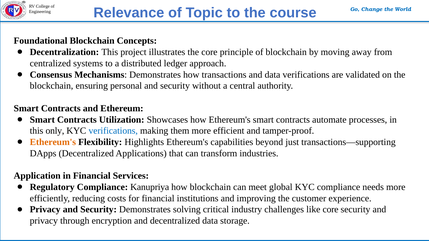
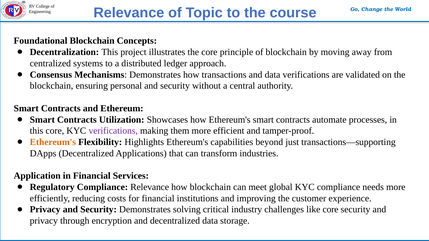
this only: only -> core
verifications at (113, 131) colour: blue -> purple
Compliance Kanupriya: Kanupriya -> Relevance
